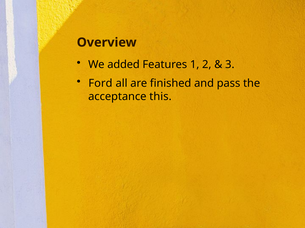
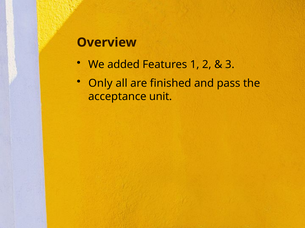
Ford: Ford -> Only
this: this -> unit
